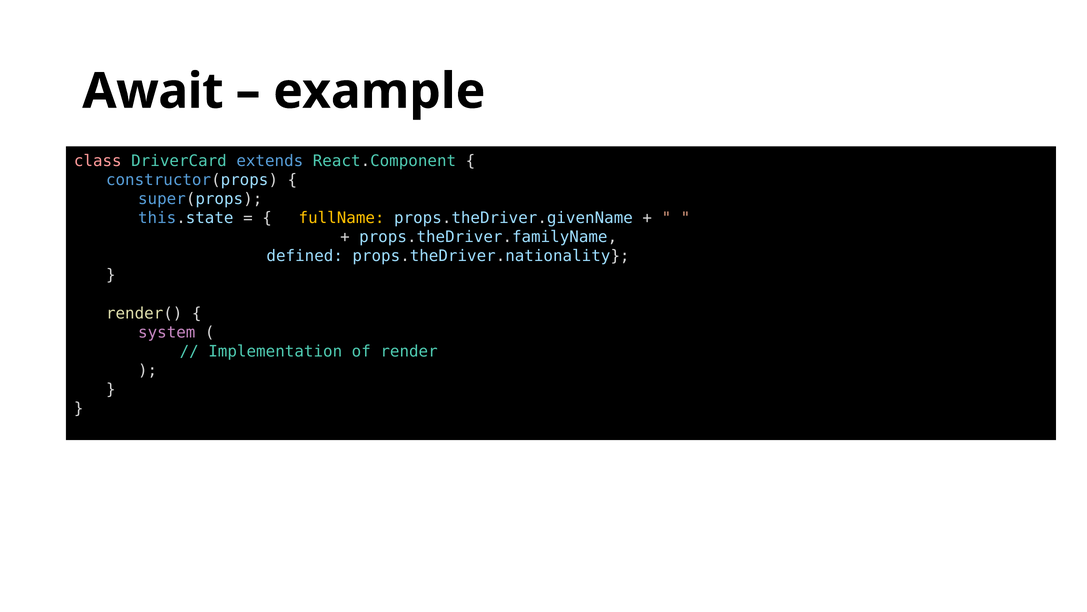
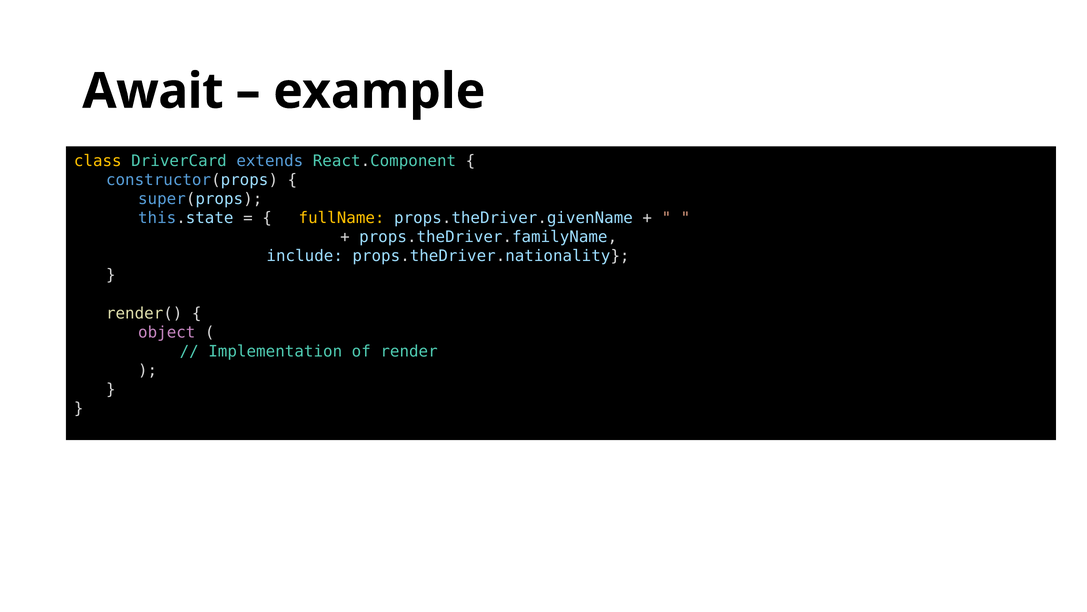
class colour: pink -> yellow
defined: defined -> include
system: system -> object
